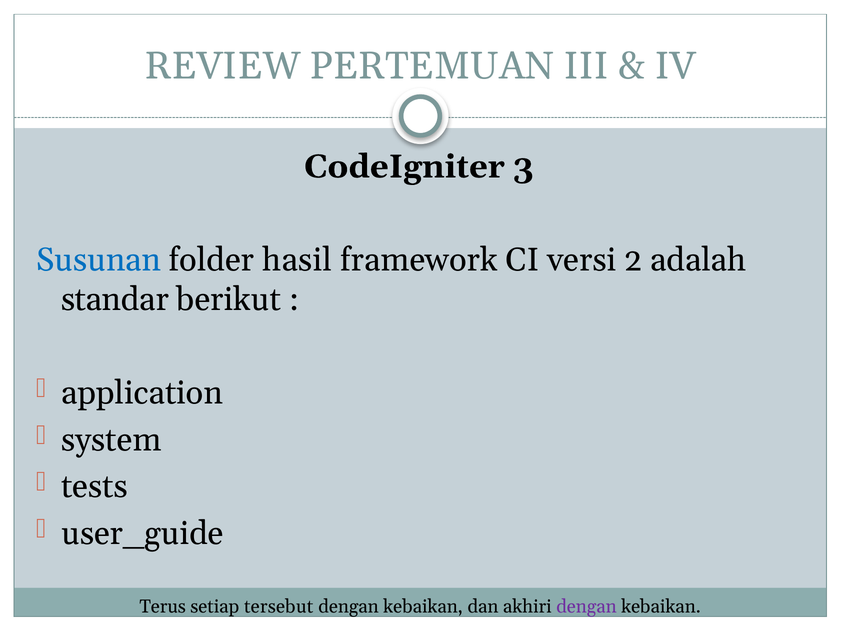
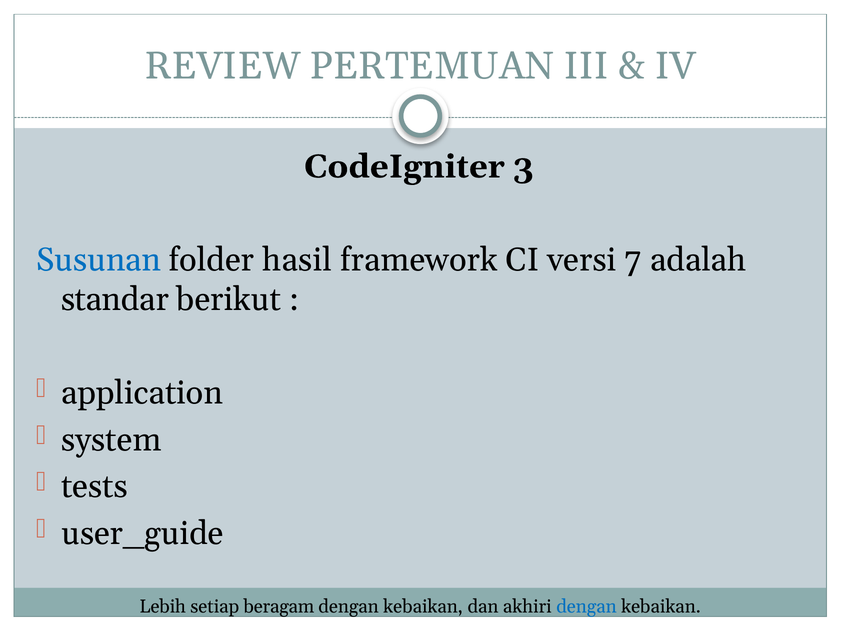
2: 2 -> 7
Terus: Terus -> Lebih
tersebut: tersebut -> beragam
dengan at (586, 606) colour: purple -> blue
